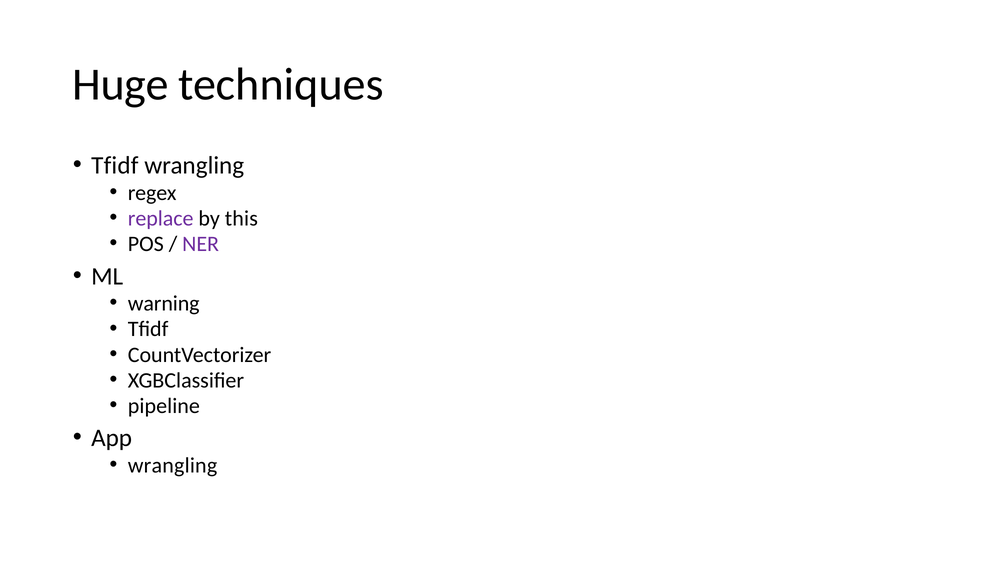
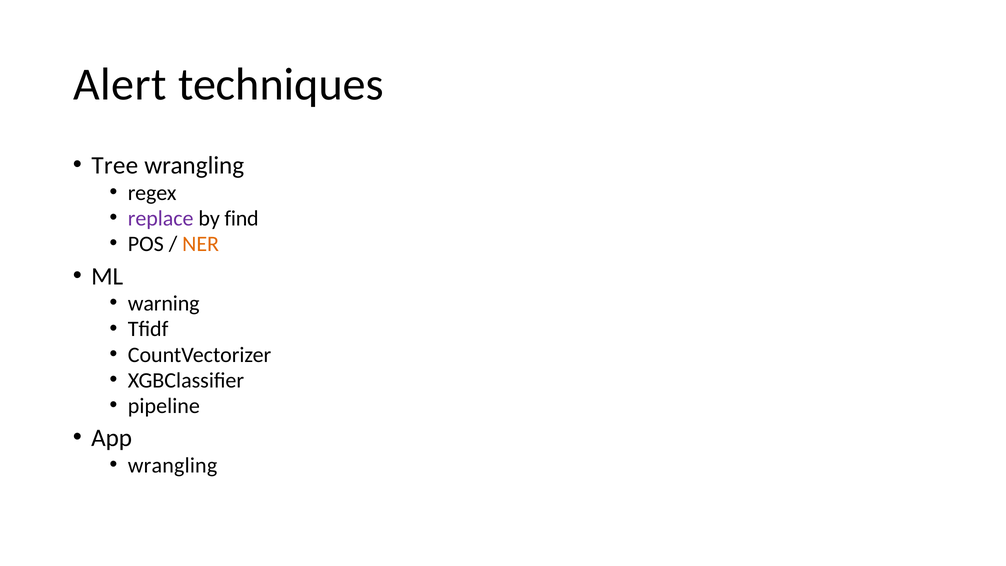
Huge: Huge -> Alert
Tfidf at (115, 166): Tfidf -> Tree
this: this -> find
NER colour: purple -> orange
